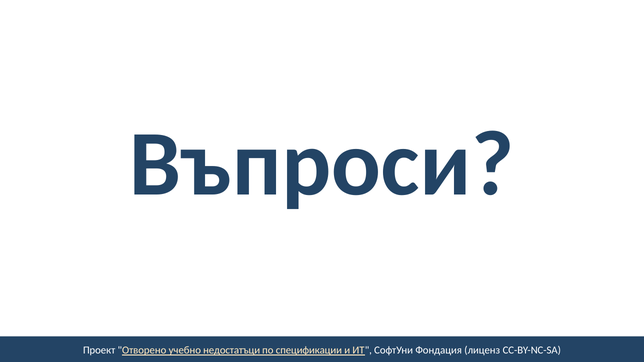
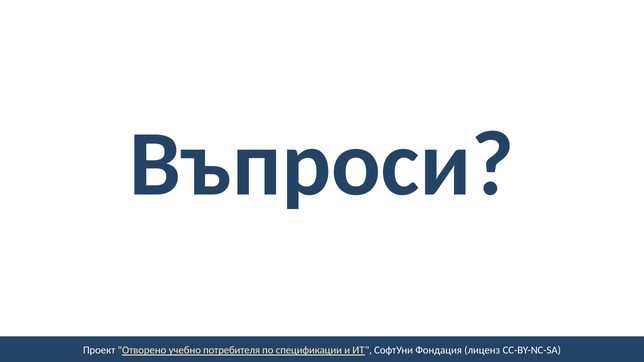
недостатъци: недостатъци -> потребителя
